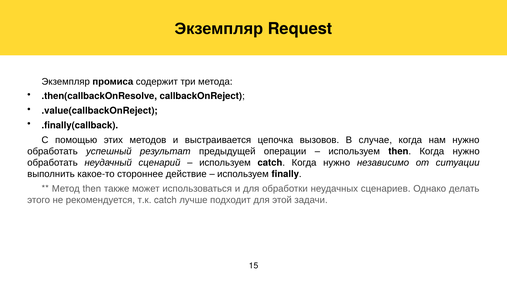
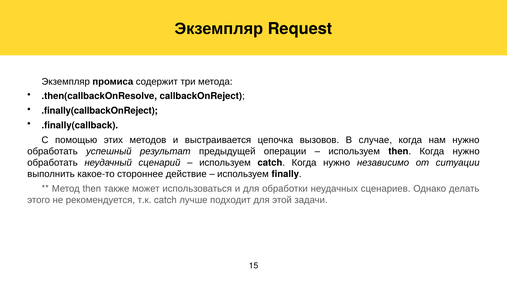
.value(callbackOnReject: .value(callbackOnReject -> .finally(callbackOnReject
